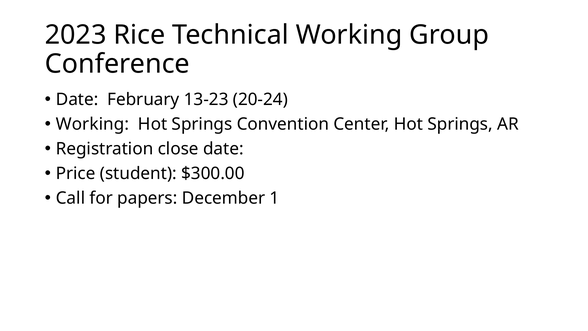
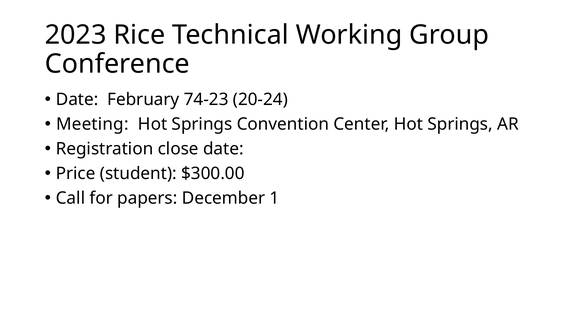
13-23: 13-23 -> 74-23
Working at (92, 124): Working -> Meeting
